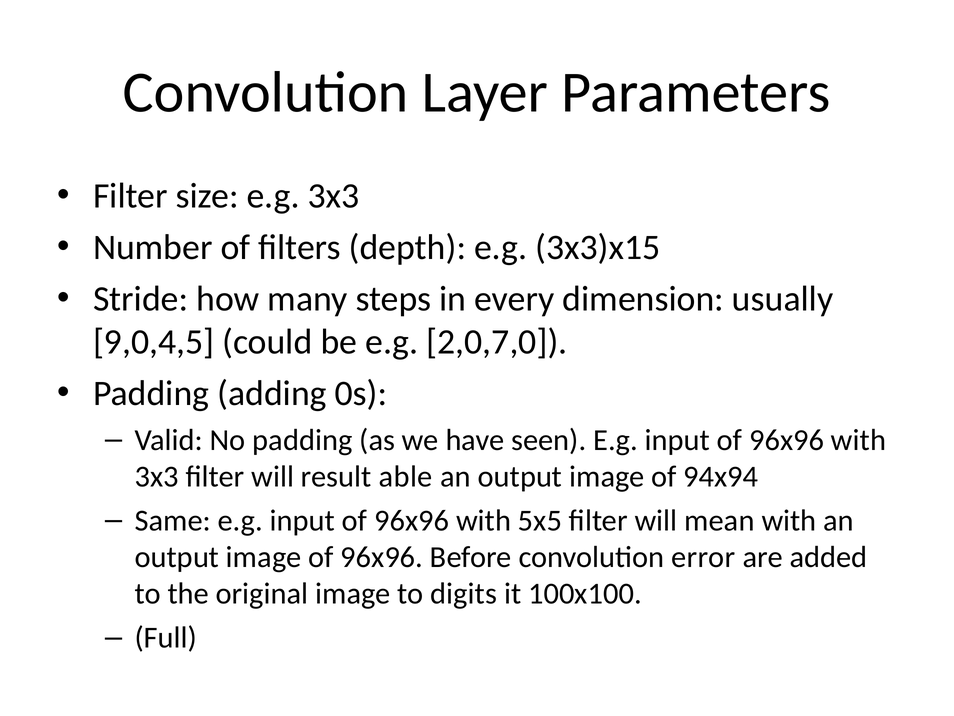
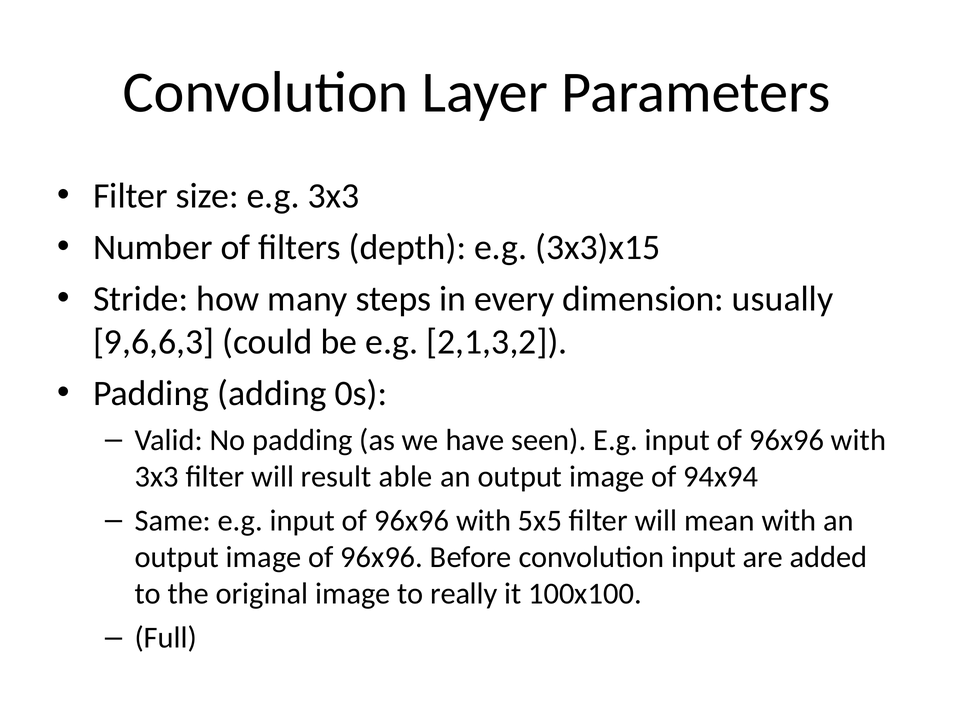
9,0,4,5: 9,0,4,5 -> 9,6,6,3
2,0,7,0: 2,0,7,0 -> 2,1,3,2
convolution error: error -> input
digits: digits -> really
